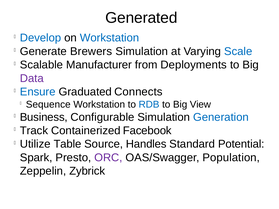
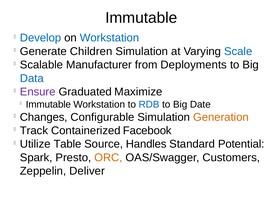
Generated at (141, 18): Generated -> Immutable
Brewers: Brewers -> Children
Data colour: purple -> blue
Ensure colour: blue -> purple
Connects: Connects -> Maximize
Sequence at (48, 104): Sequence -> Immutable
View: View -> Date
Business: Business -> Changes
Generation colour: blue -> orange
ORC colour: purple -> orange
Population: Population -> Customers
Zybrick: Zybrick -> Deliver
